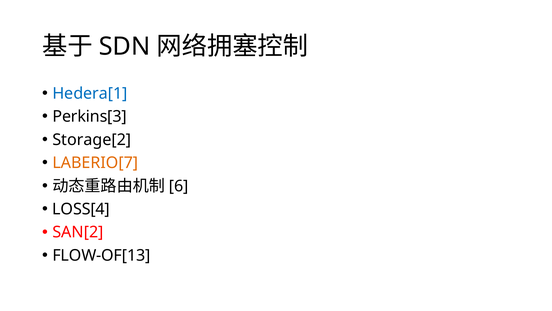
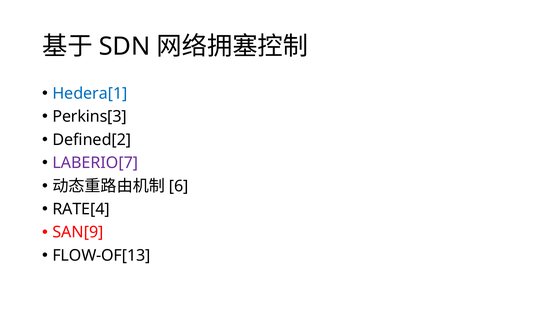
Storage[2: Storage[2 -> Defined[2
LABERIO[7 colour: orange -> purple
LOSS[4: LOSS[4 -> RATE[4
SAN[2: SAN[2 -> SAN[9
